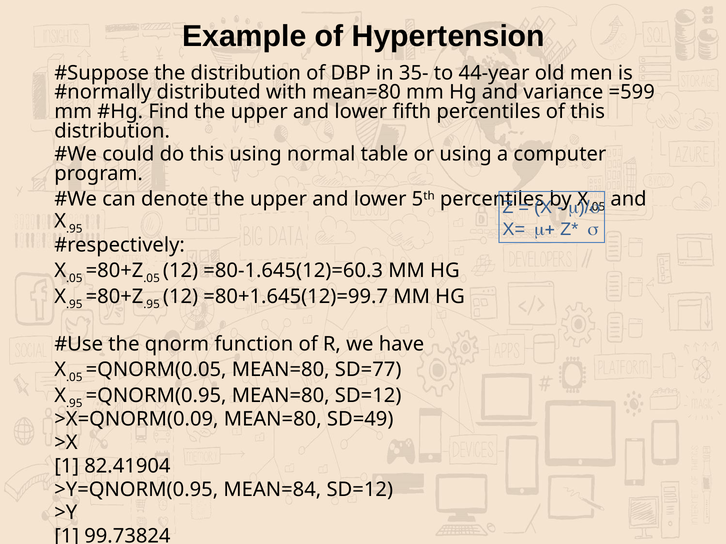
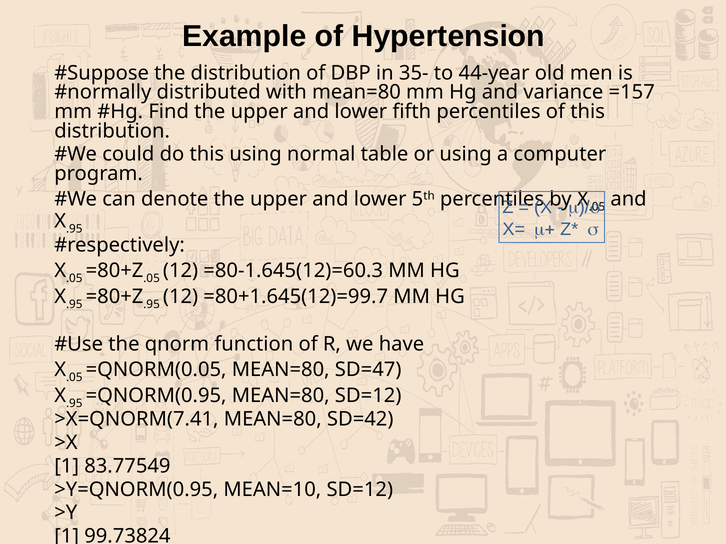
=599: =599 -> =157
SD=77: SD=77 -> SD=47
>X=QNORM(0.09: >X=QNORM(0.09 -> >X=QNORM(7.41
SD=49: SD=49 -> SD=42
82.41904: 82.41904 -> 83.77549
MEAN=84: MEAN=84 -> MEAN=10
